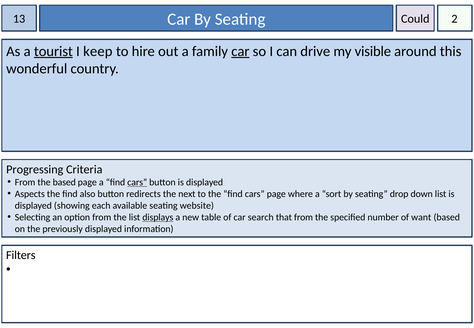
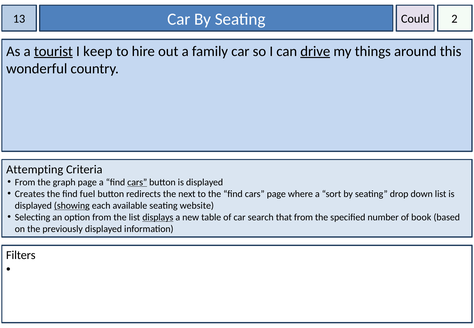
car at (240, 51) underline: present -> none
drive underline: none -> present
visible: visible -> things
Progressing: Progressing -> Attempting
the based: based -> graph
Aspects: Aspects -> Creates
also: also -> fuel
showing underline: none -> present
want: want -> book
